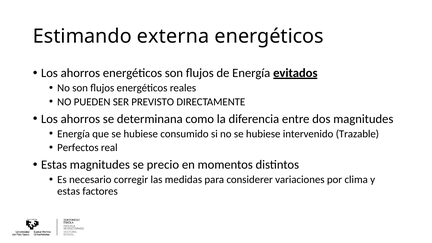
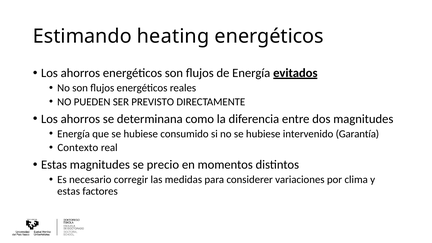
externa: externa -> heating
Trazable: Trazable -> Garantía
Perfectos: Perfectos -> Contexto
